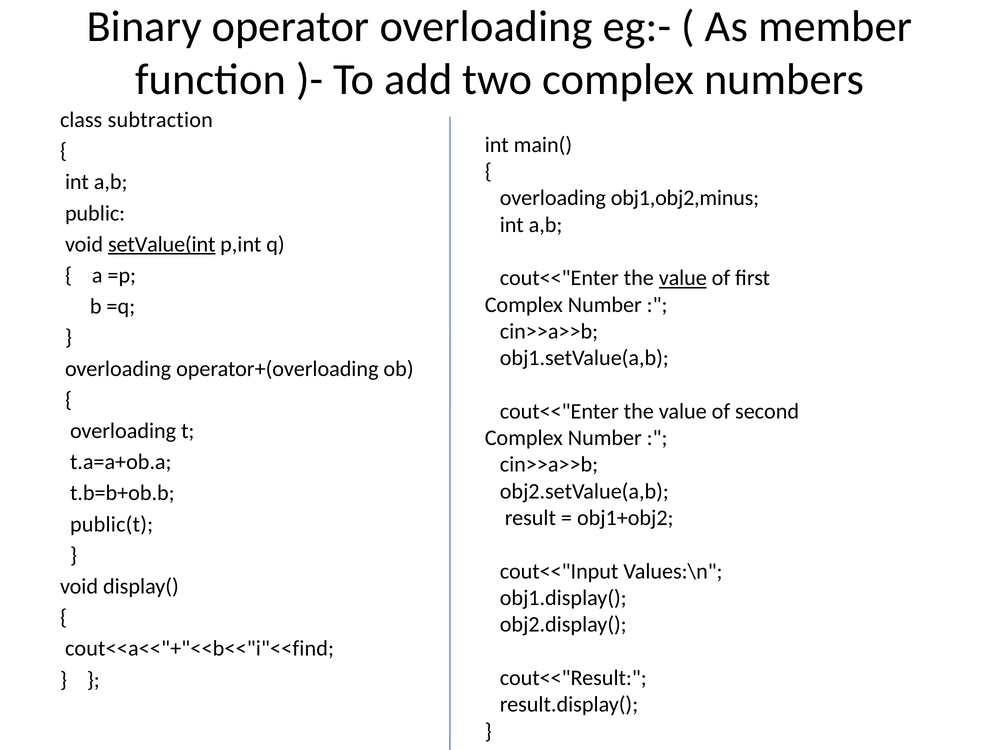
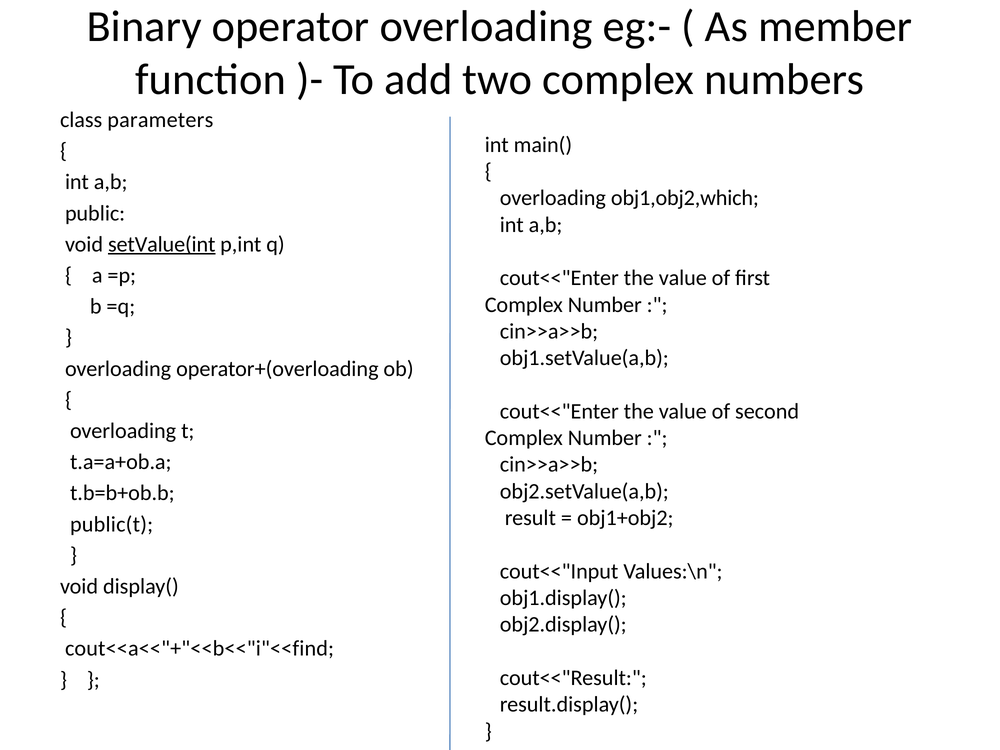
subtraction: subtraction -> parameters
obj1,obj2,minus: obj1,obj2,minus -> obj1,obj2,which
value at (683, 278) underline: present -> none
